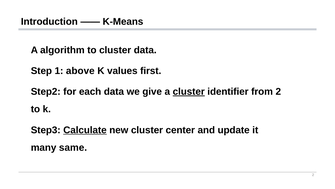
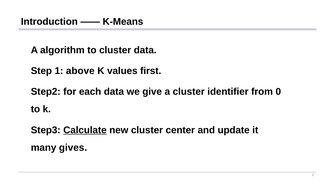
cluster at (189, 91) underline: present -> none
from 2: 2 -> 0
same: same -> gives
